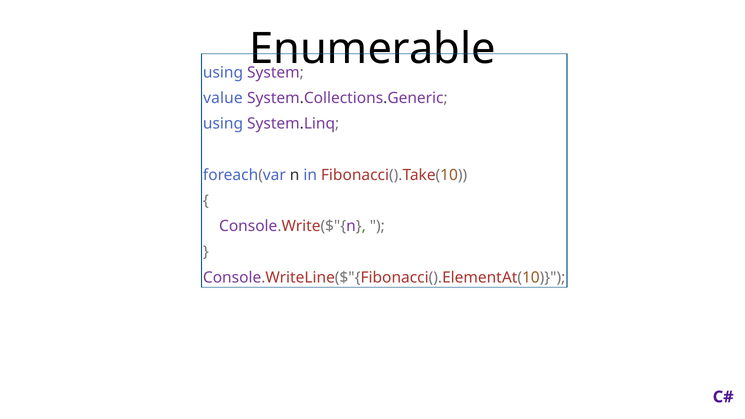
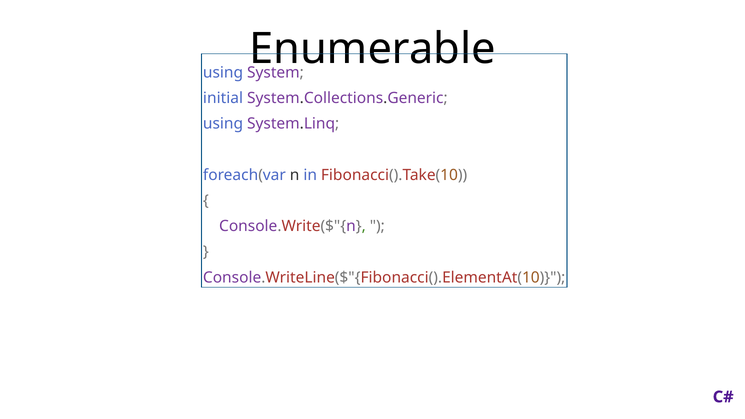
value: value -> initial
